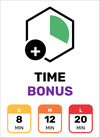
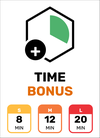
BONUS colour: purple -> orange
